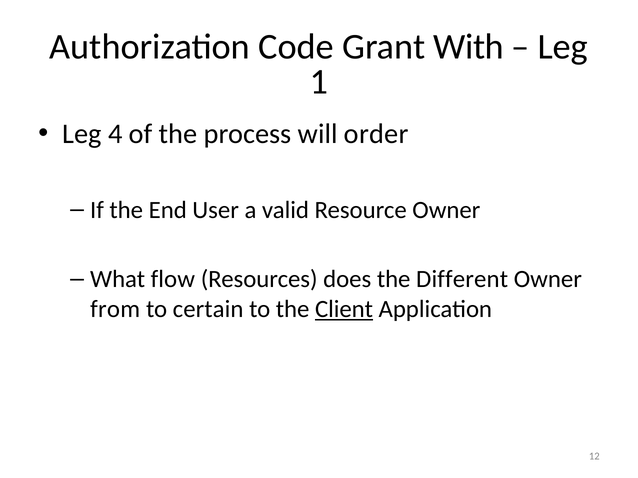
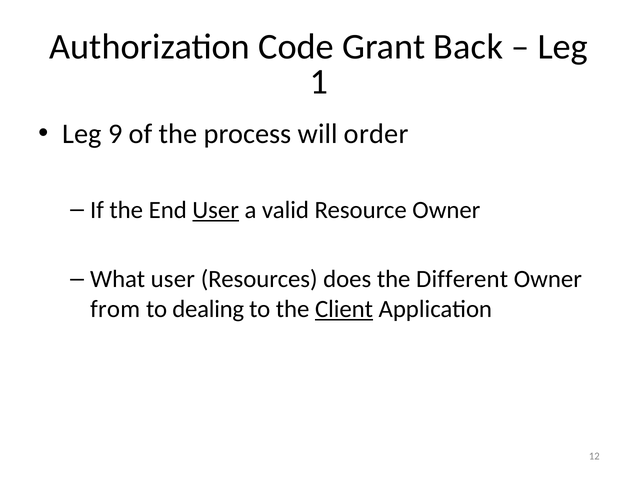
With: With -> Back
4: 4 -> 9
User at (216, 210) underline: none -> present
What flow: flow -> user
certain: certain -> dealing
